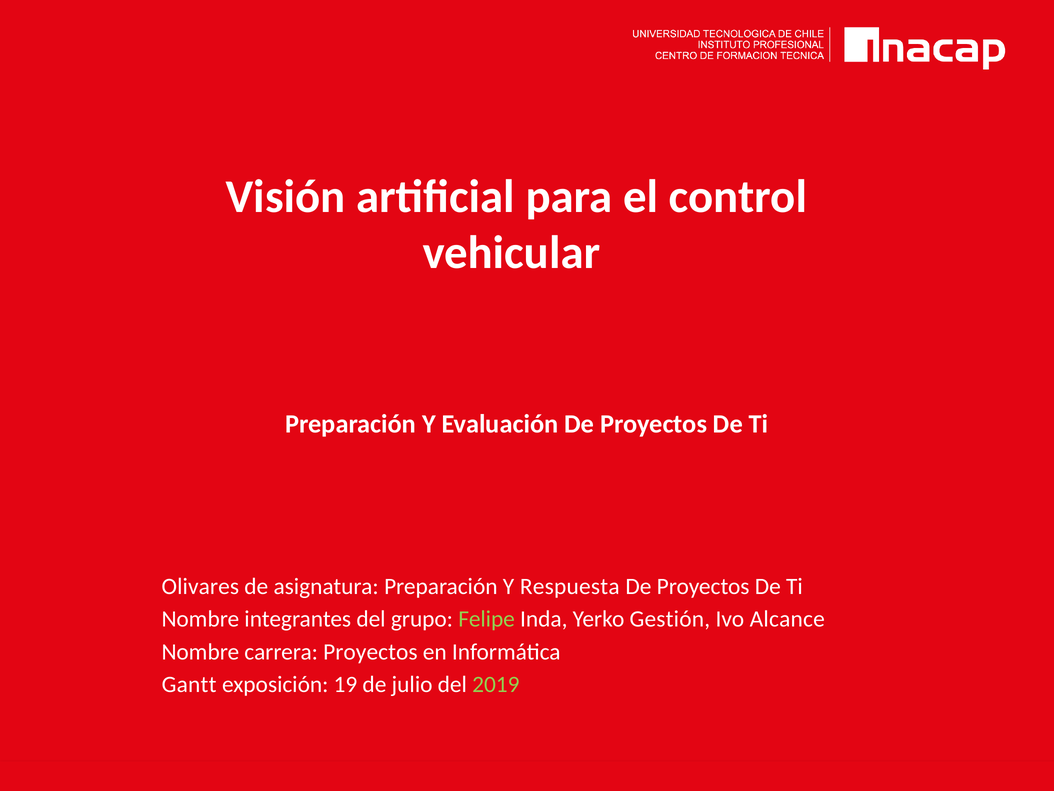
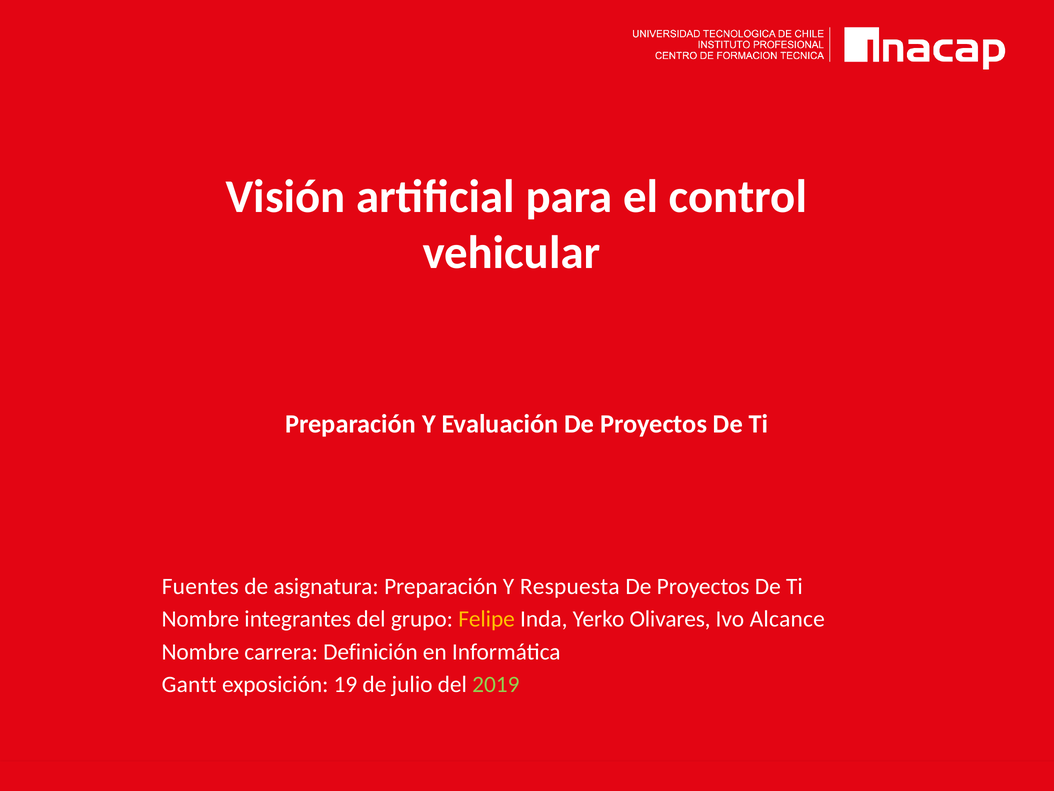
Olivares: Olivares -> Fuentes
Felipe colour: light green -> yellow
Gestión: Gestión -> Olivares
carrera Proyectos: Proyectos -> Definición
